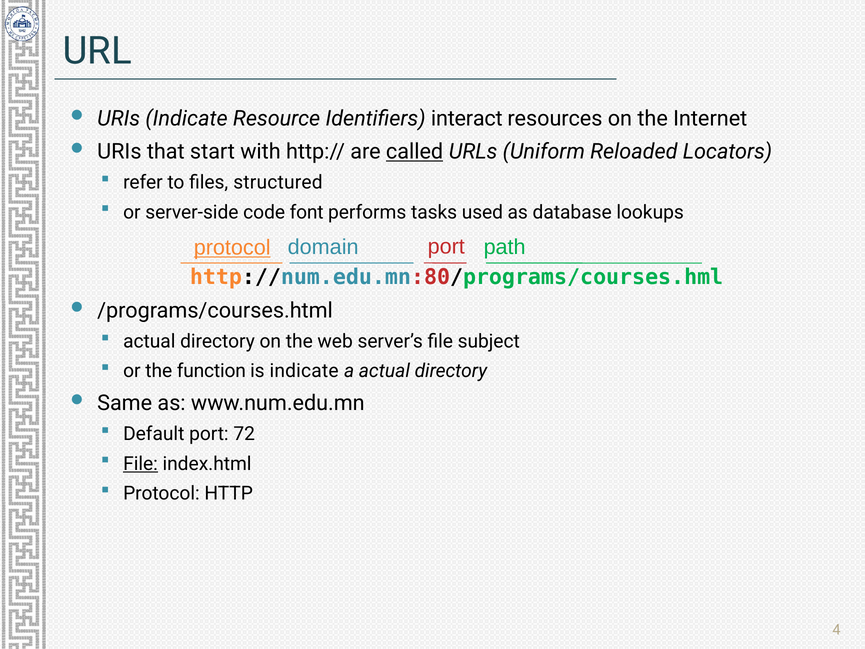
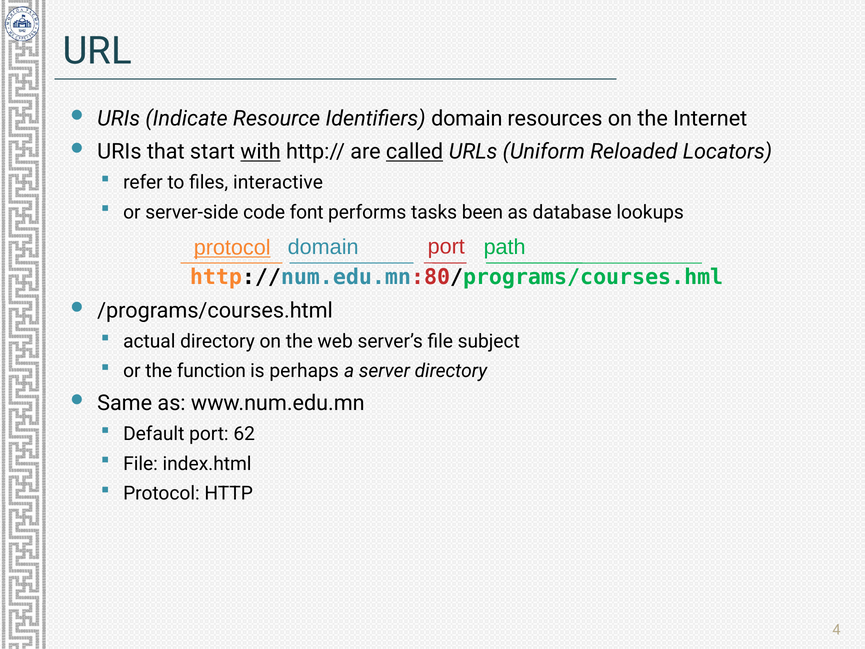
Identifiers interact: interact -> domain
with underline: none -> present
structured: structured -> interactive
used: used -> been
is indicate: indicate -> perhaps
a actual: actual -> server
72: 72 -> 62
File at (141, 463) underline: present -> none
